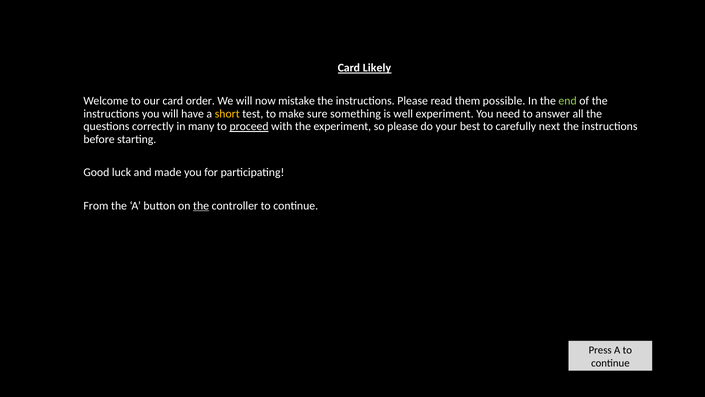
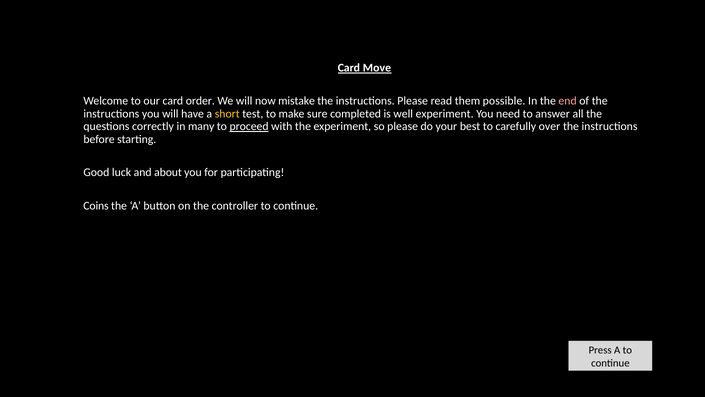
Likely: Likely -> Move
end colour: light green -> pink
something: something -> completed
next: next -> over
made: made -> about
From: From -> Coins
the at (201, 205) underline: present -> none
